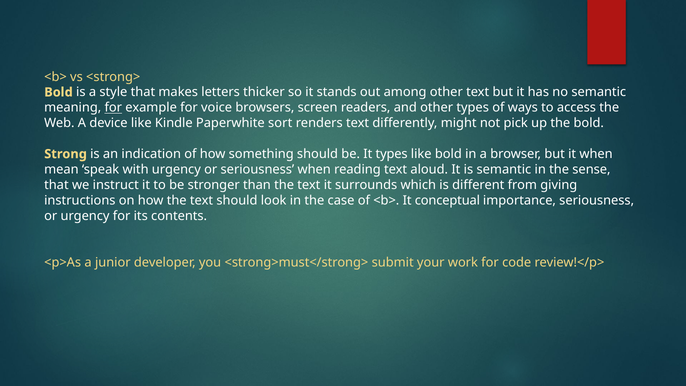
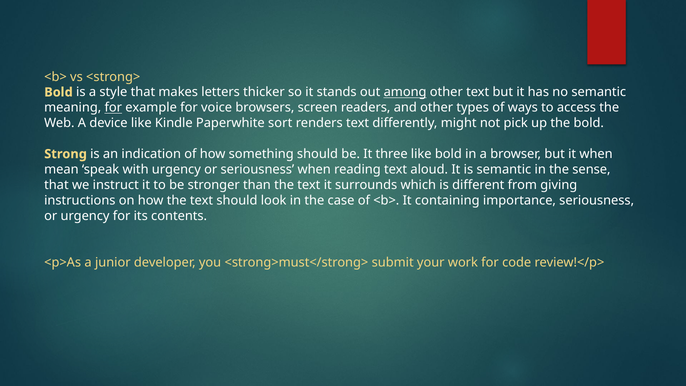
among underline: none -> present
It types: types -> three
conceptual: conceptual -> containing
